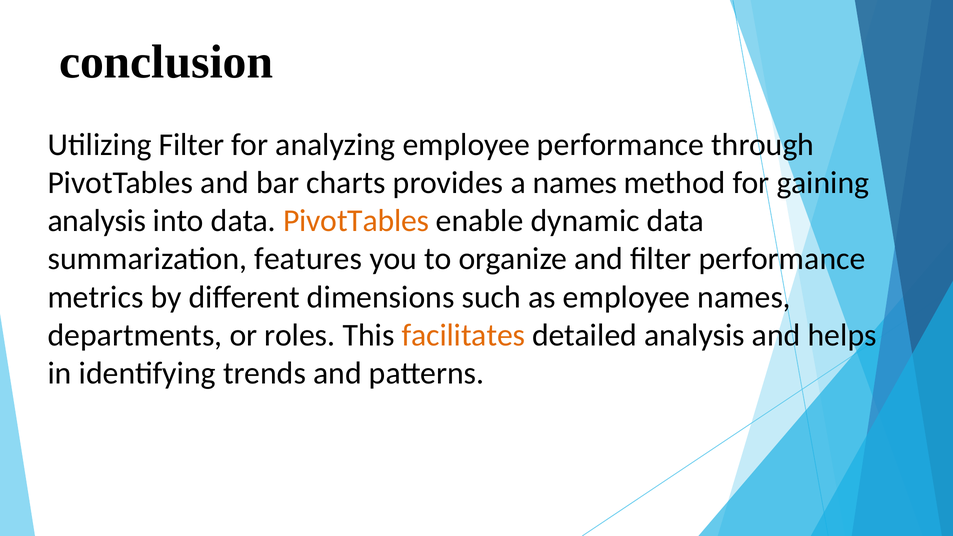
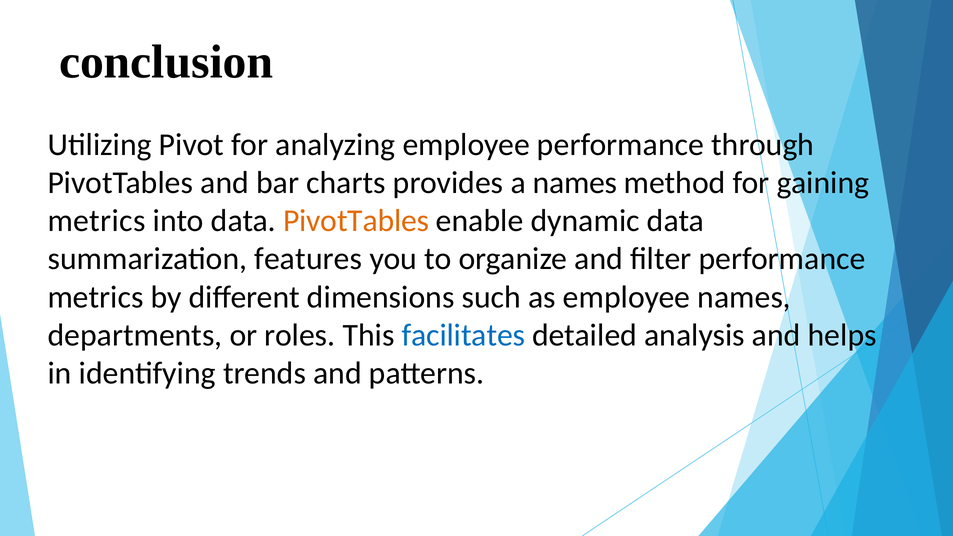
Utilizing Filter: Filter -> Pivot
analysis at (97, 221): analysis -> metrics
facilitates colour: orange -> blue
